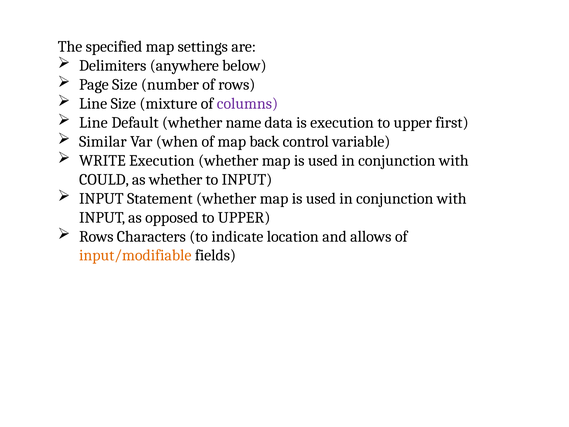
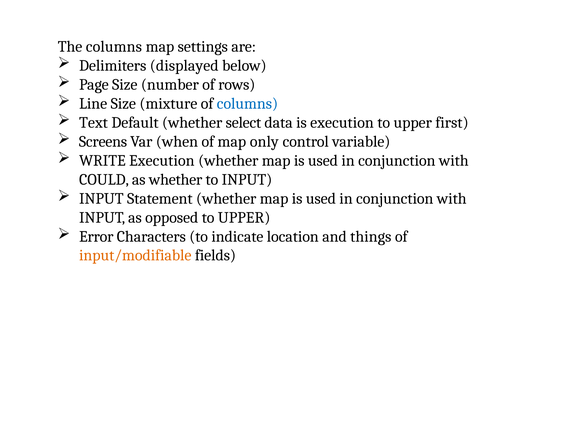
The specified: specified -> columns
anywhere: anywhere -> displayed
columns at (247, 103) colour: purple -> blue
Line at (93, 122): Line -> Text
name: name -> select
Similar: Similar -> Screens
back: back -> only
Rows at (96, 236): Rows -> Error
allows: allows -> things
